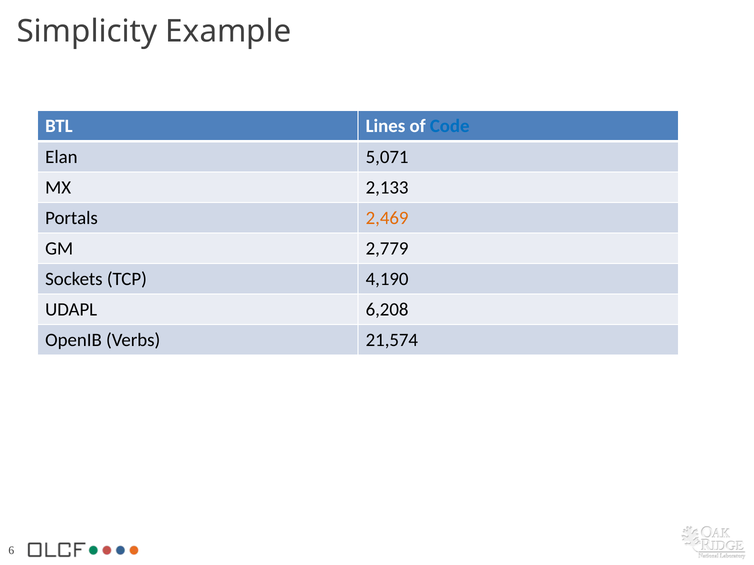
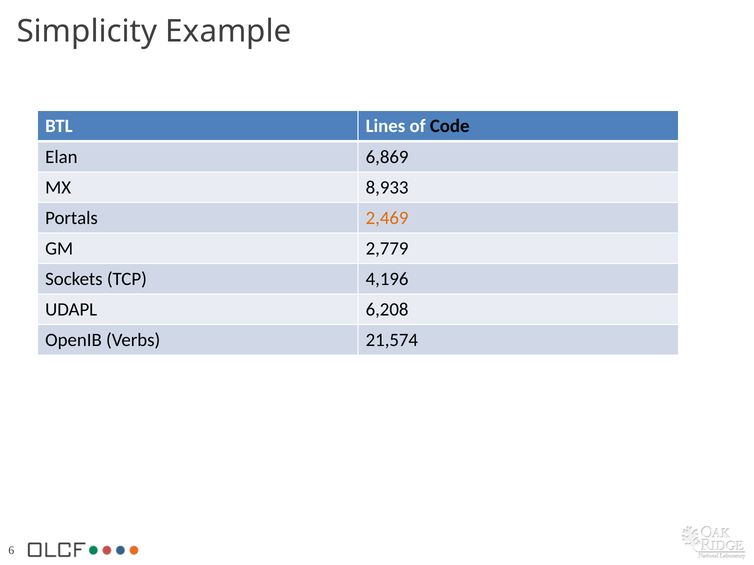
Code colour: blue -> black
5,071: 5,071 -> 6,869
2,133: 2,133 -> 8,933
4,190: 4,190 -> 4,196
